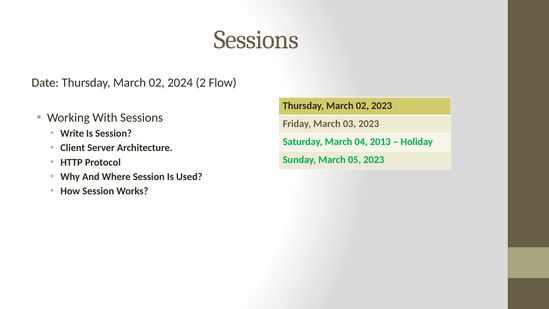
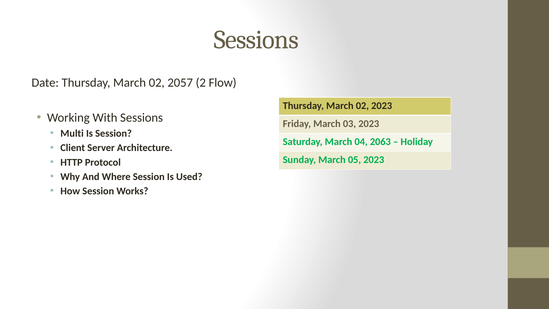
2024: 2024 -> 2057
Write: Write -> Multi
2013: 2013 -> 2063
